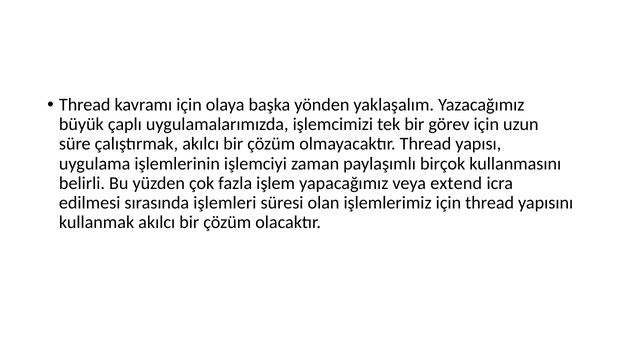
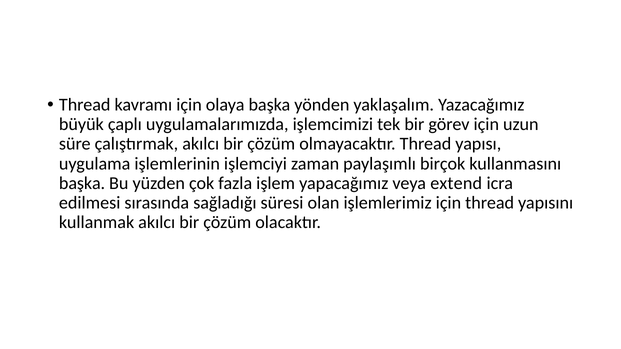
belirli at (82, 183): belirli -> başka
işlemleri: işlemleri -> sağladığı
